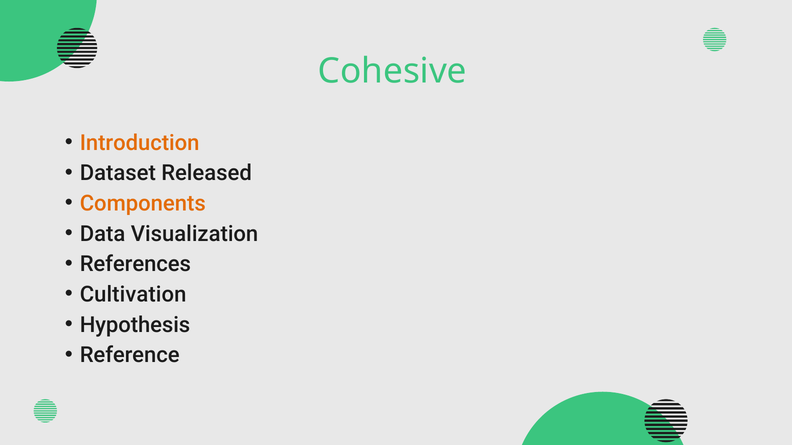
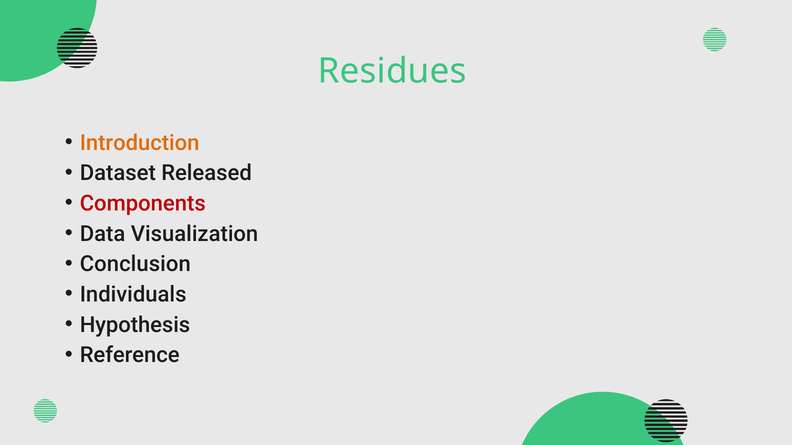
Cohesive: Cohesive -> Residues
Components colour: orange -> red
References: References -> Conclusion
Cultivation: Cultivation -> Individuals
